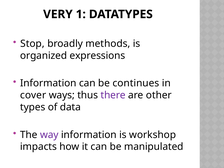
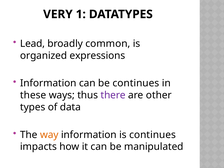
Stop: Stop -> Lead
methods: methods -> common
cover: cover -> these
way colour: purple -> orange
is workshop: workshop -> continues
